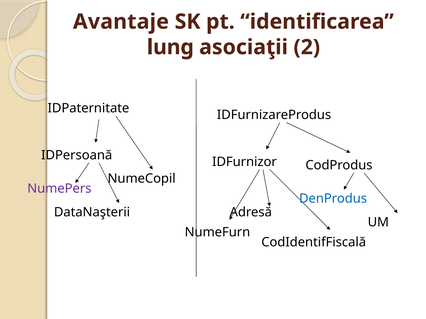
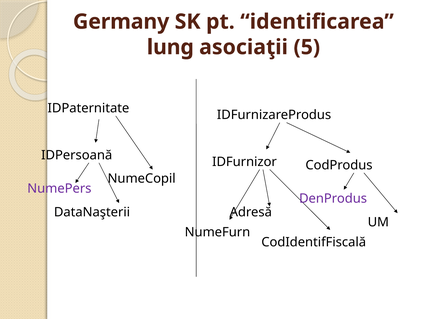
Avantaje: Avantaje -> Germany
2: 2 -> 5
DenProdus colour: blue -> purple
